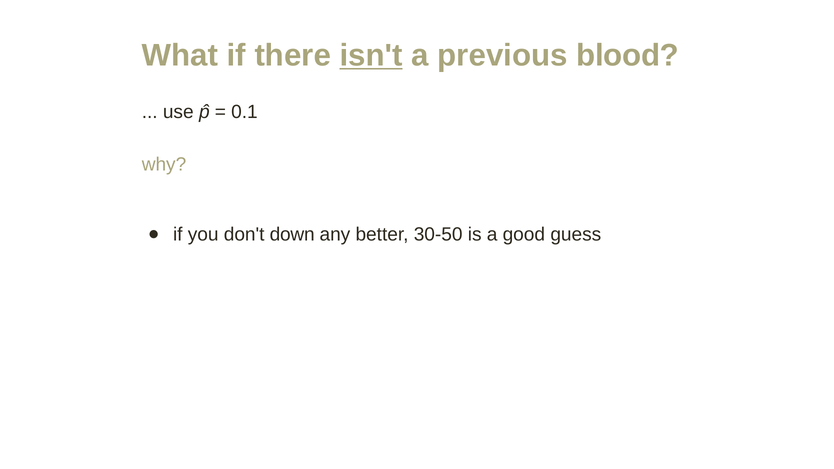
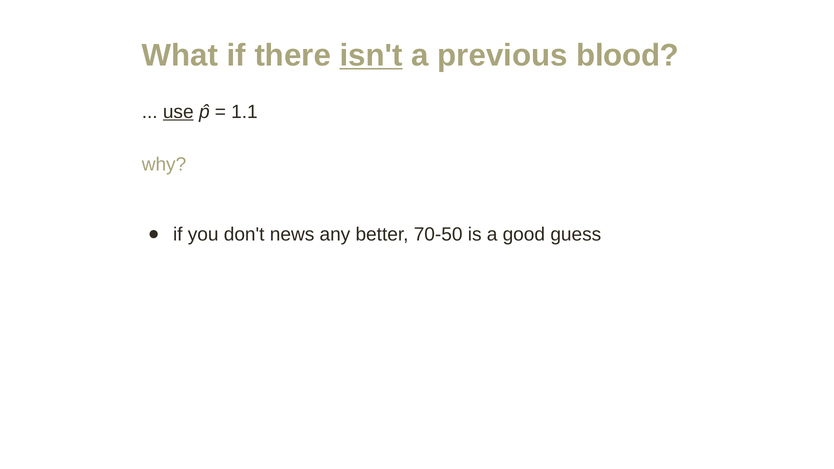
use underline: none -> present
0.1: 0.1 -> 1.1
down: down -> news
30-50: 30-50 -> 70-50
